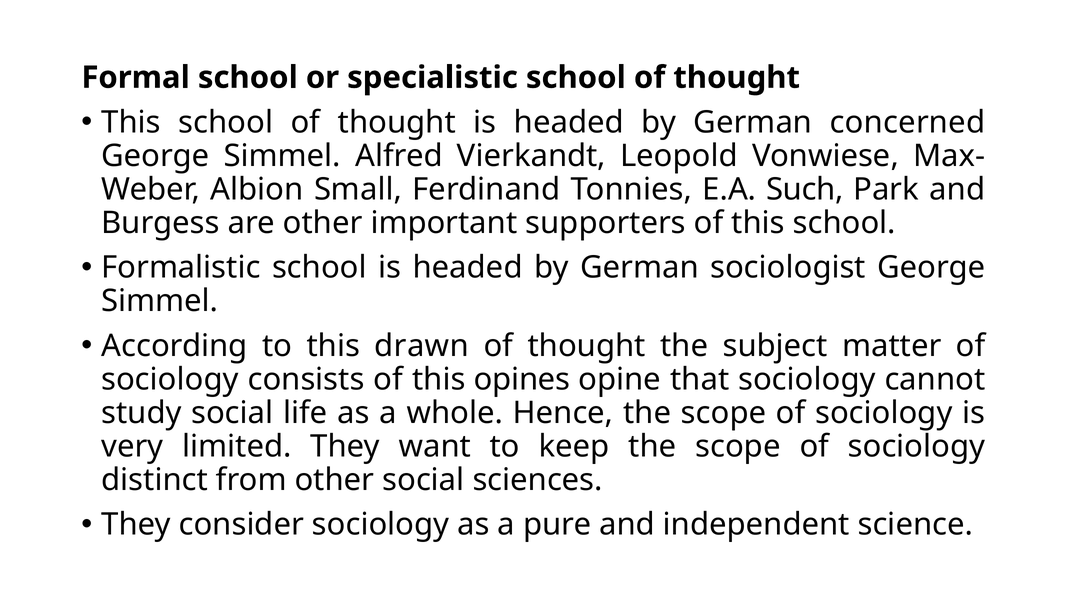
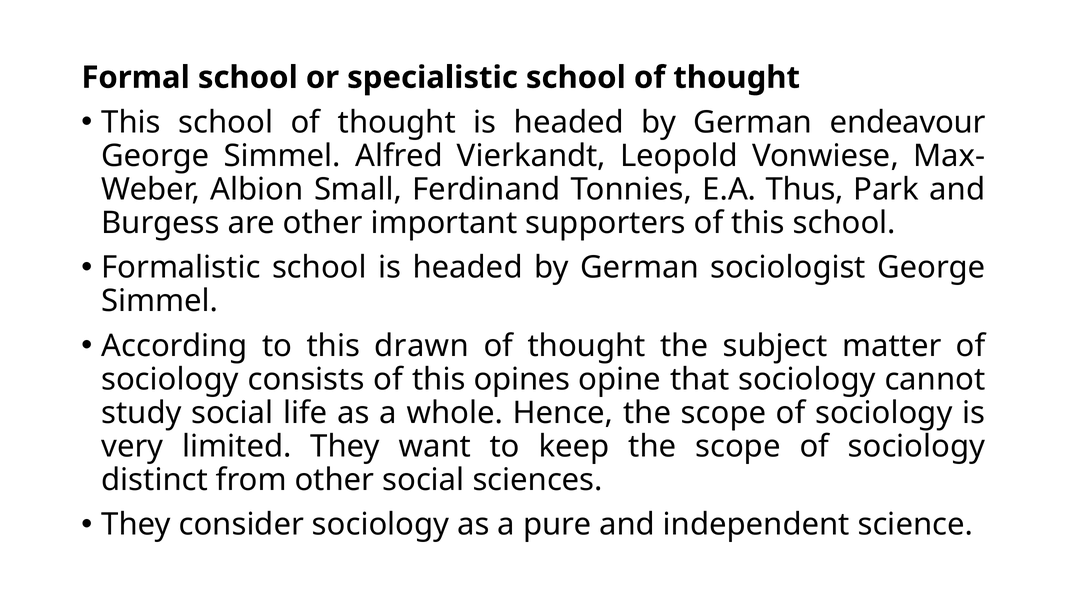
concerned: concerned -> endeavour
Such: Such -> Thus
